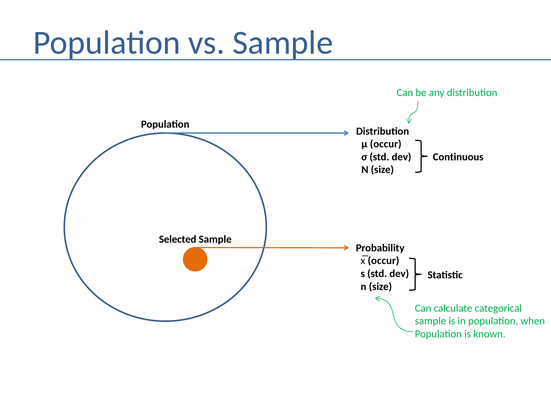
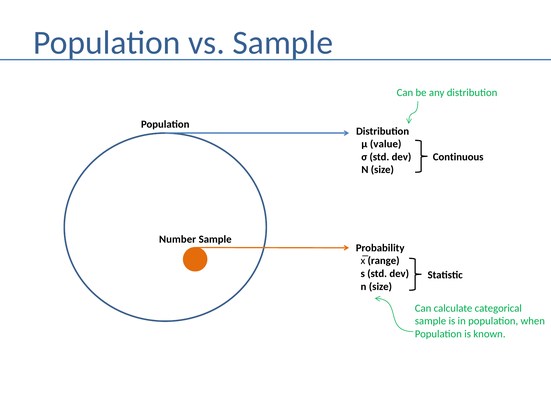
µ occur: occur -> value
Selected: Selected -> Number
occur at (383, 261): occur -> range
